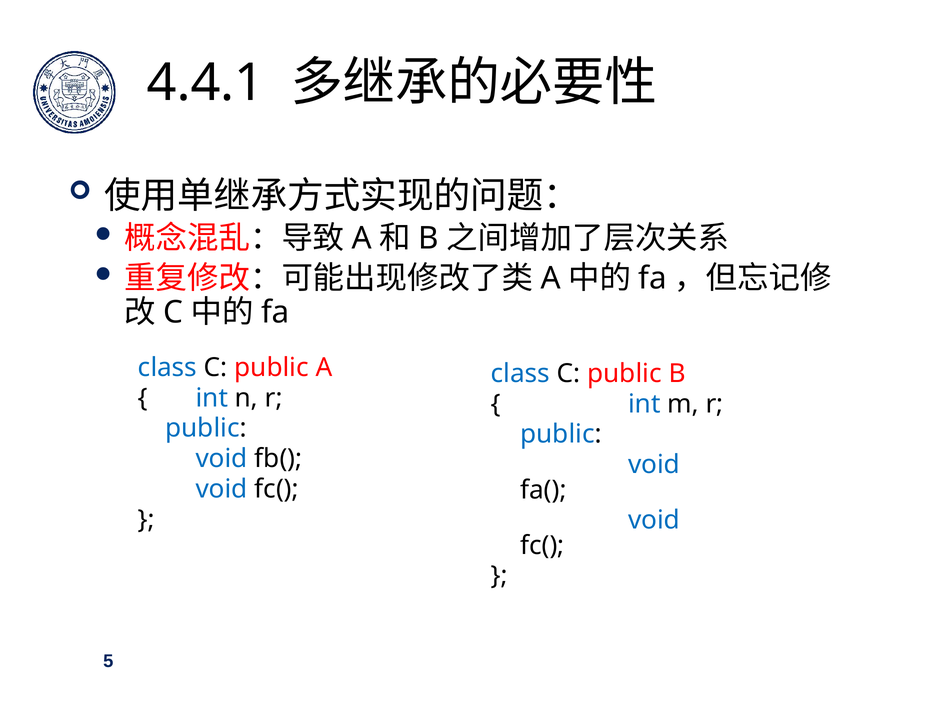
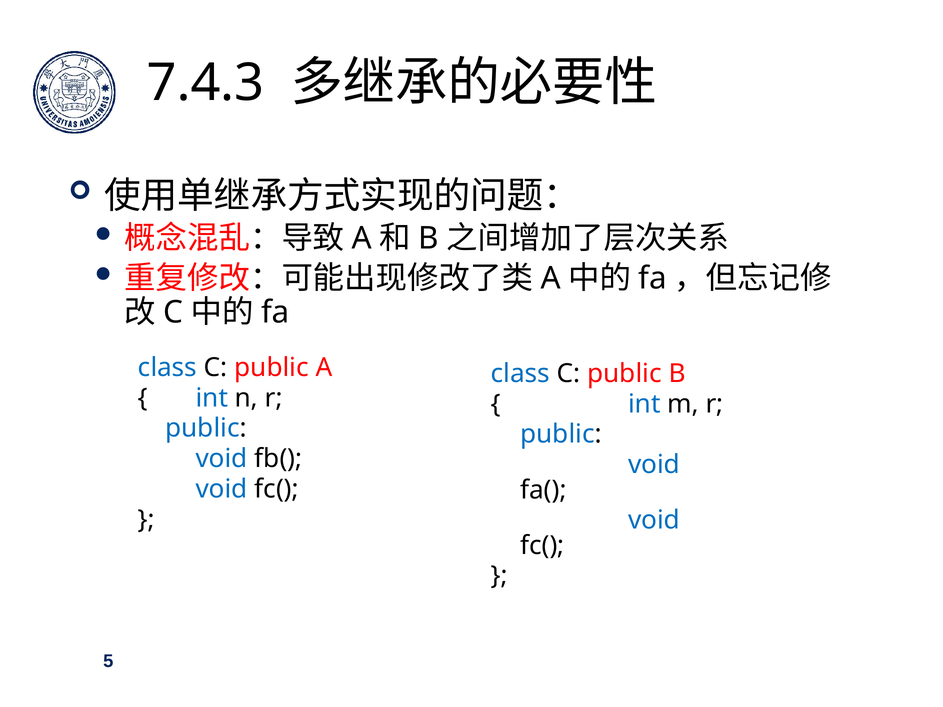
4.4.1: 4.4.1 -> 7.4.3
